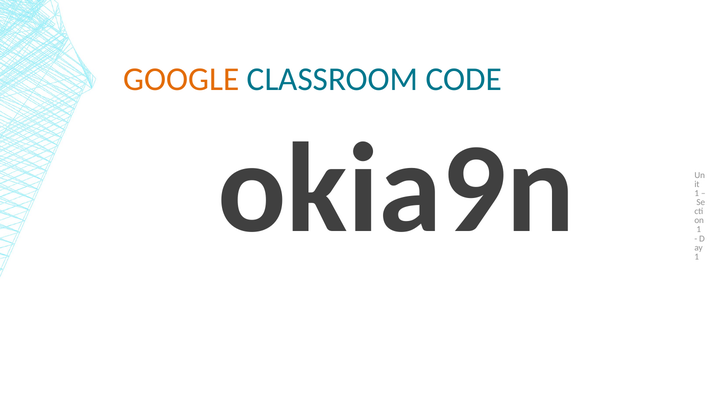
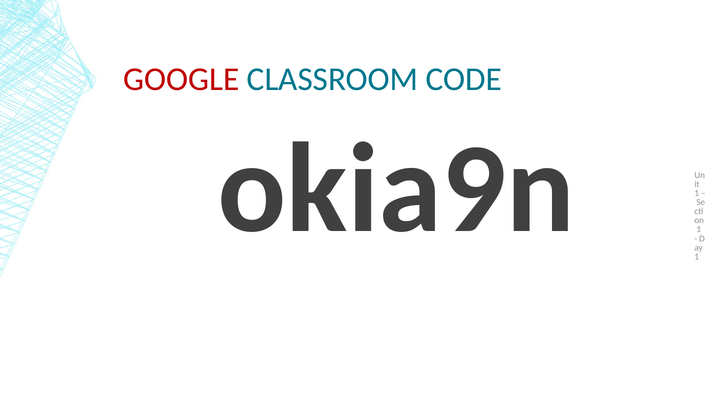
GOOGLE colour: orange -> red
